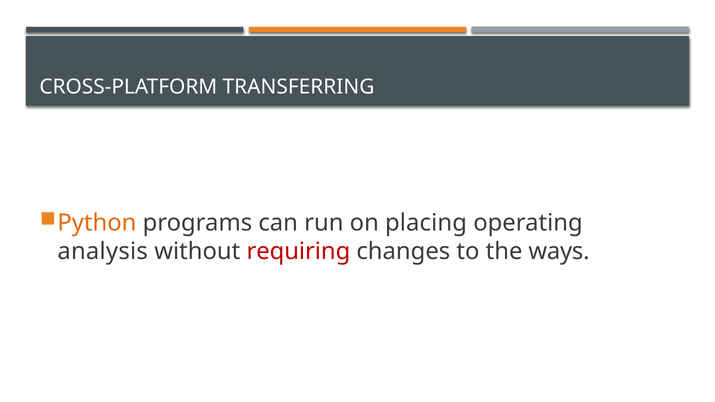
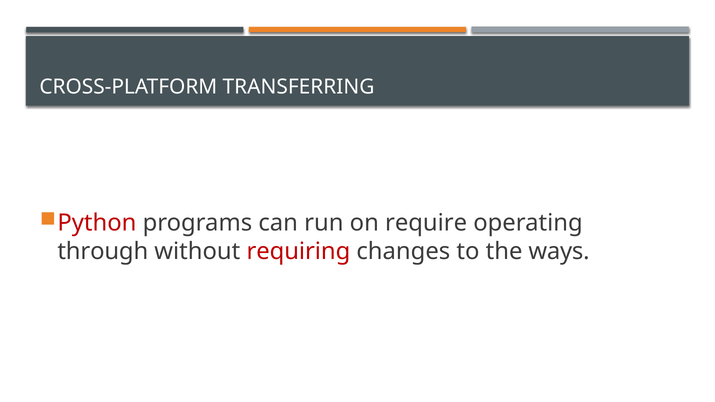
Python colour: orange -> red
placing: placing -> require
analysis: analysis -> through
